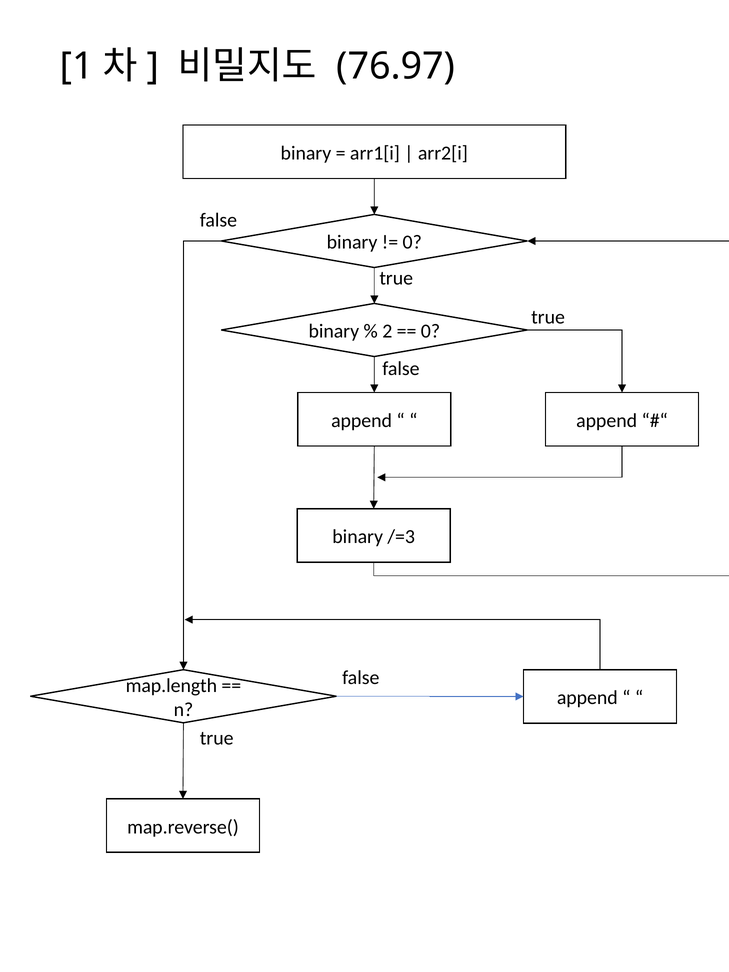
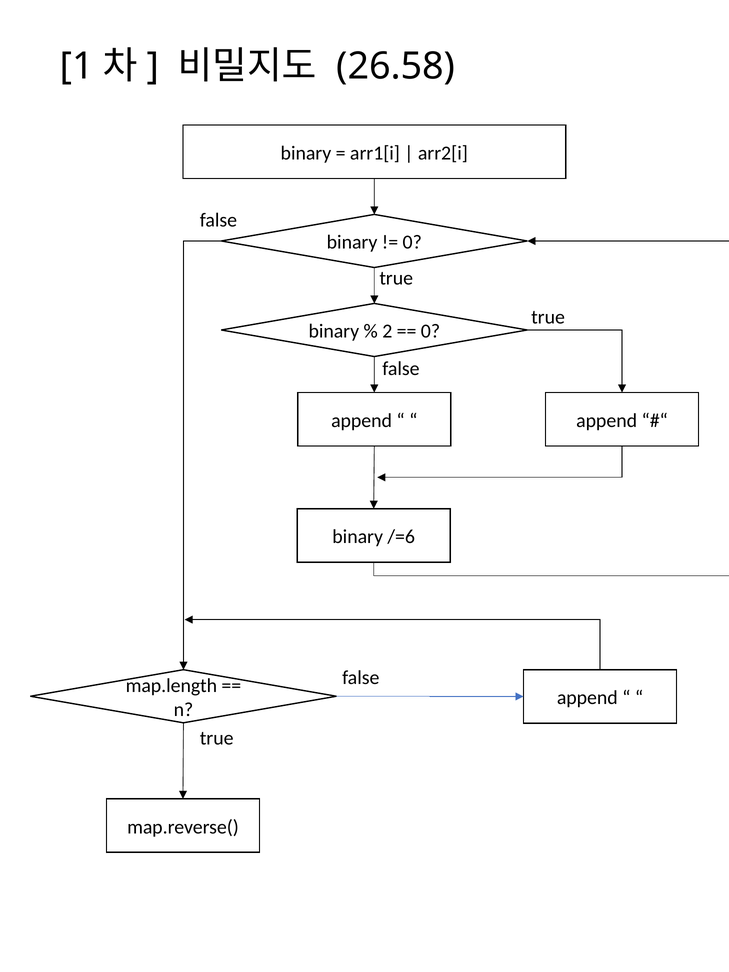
76.97: 76.97 -> 26.58
/=3: /=3 -> /=6
